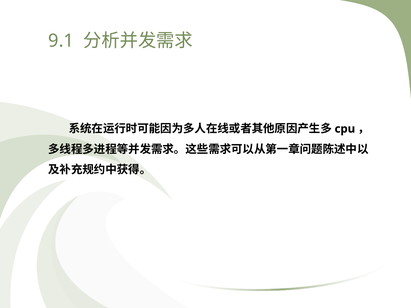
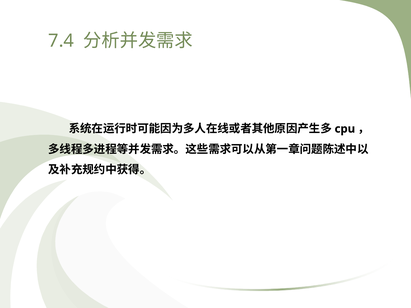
9.1: 9.1 -> 7.4
